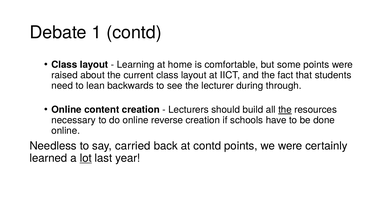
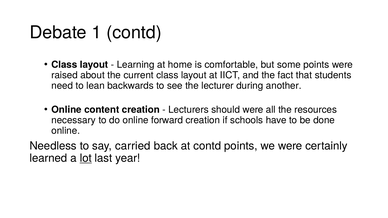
through: through -> another
should build: build -> were
the at (285, 110) underline: present -> none
reverse: reverse -> forward
